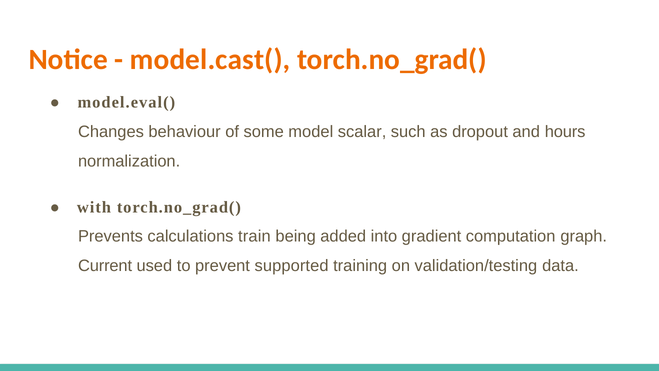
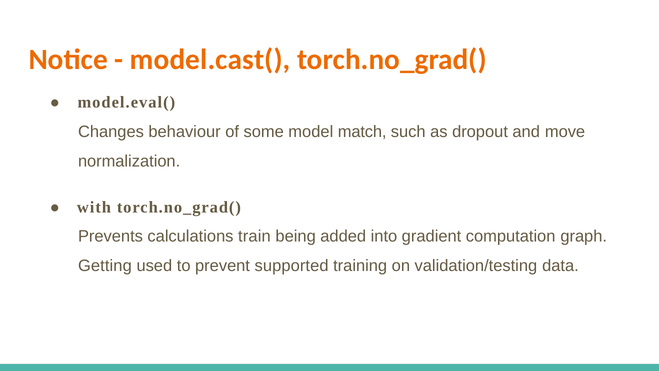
scalar: scalar -> match
hours: hours -> move
Current: Current -> Getting
